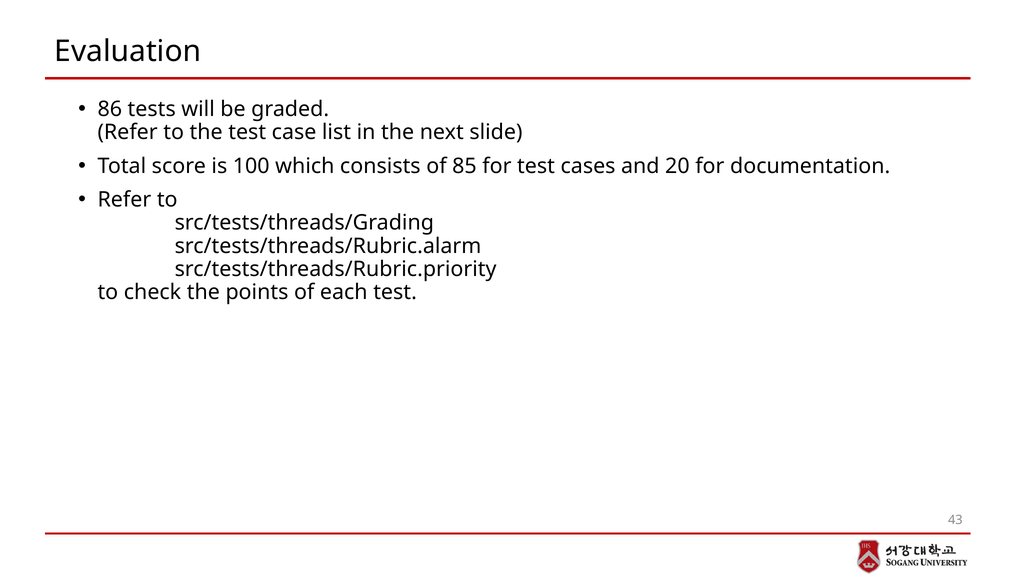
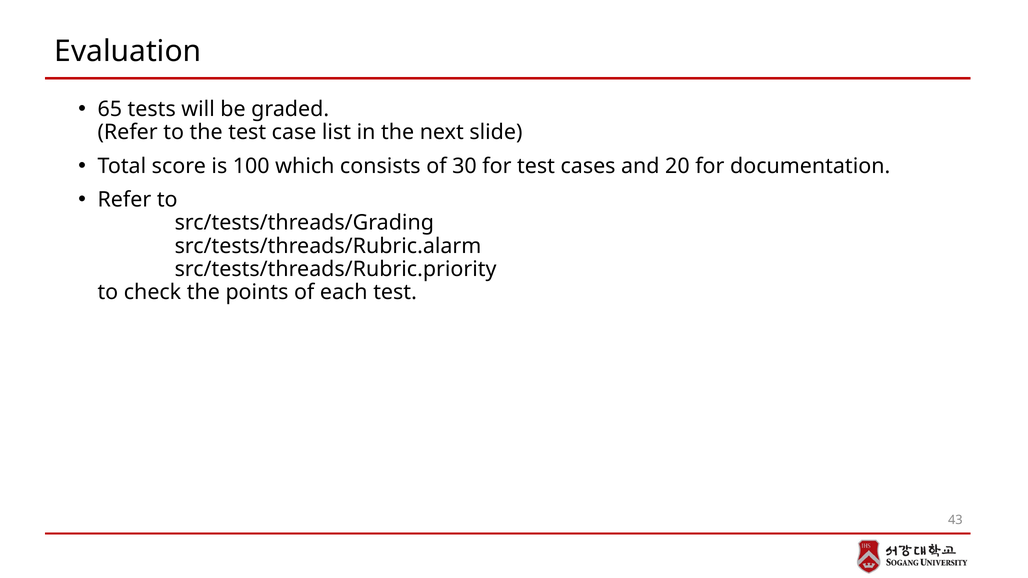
86: 86 -> 65
85: 85 -> 30
